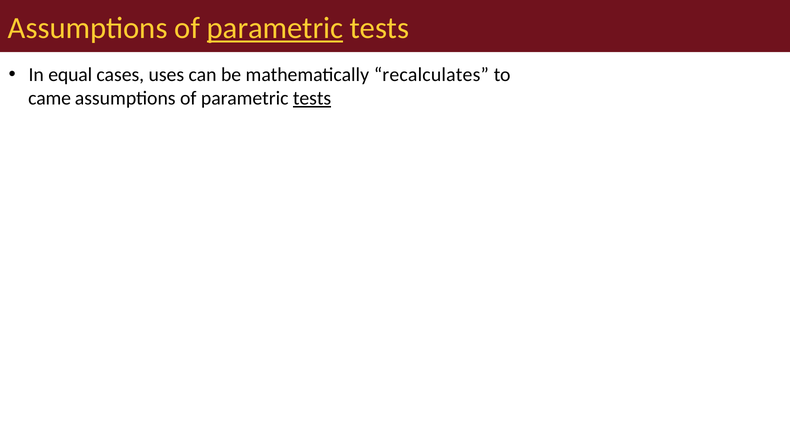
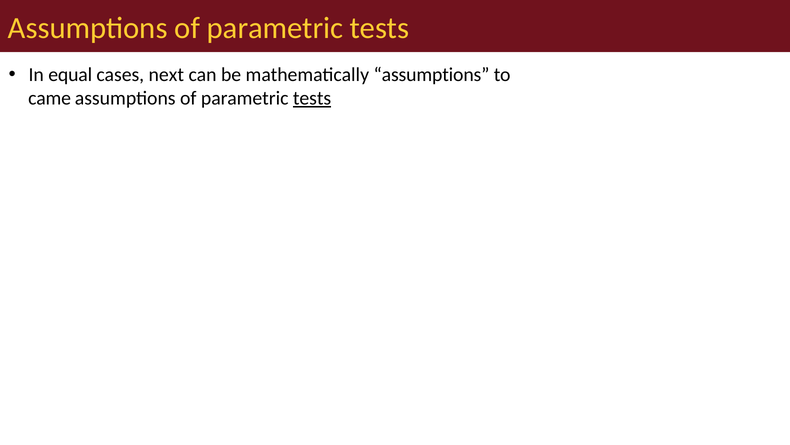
parametric at (275, 28) underline: present -> none
uses: uses -> next
mathematically recalculates: recalculates -> assumptions
